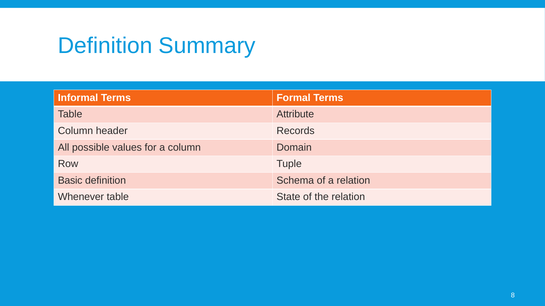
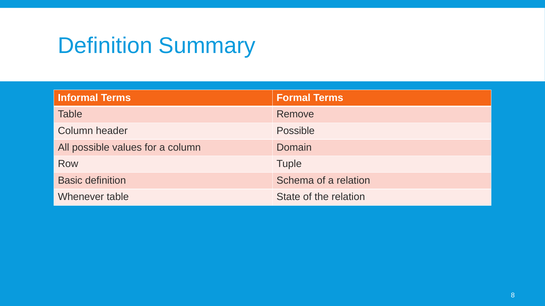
Attribute: Attribute -> Remove
header Records: Records -> Possible
